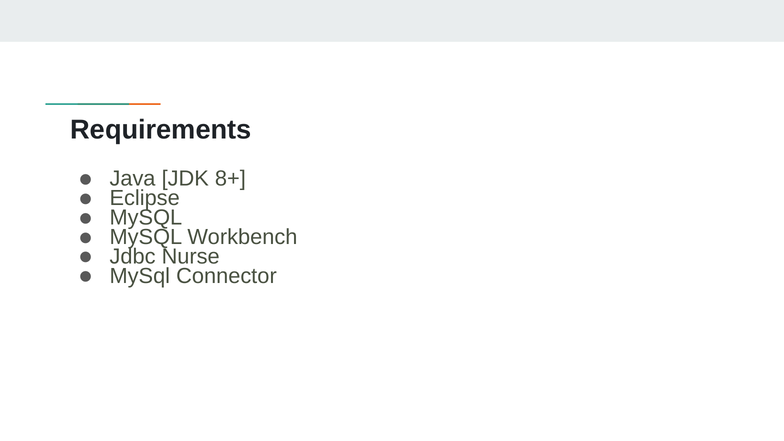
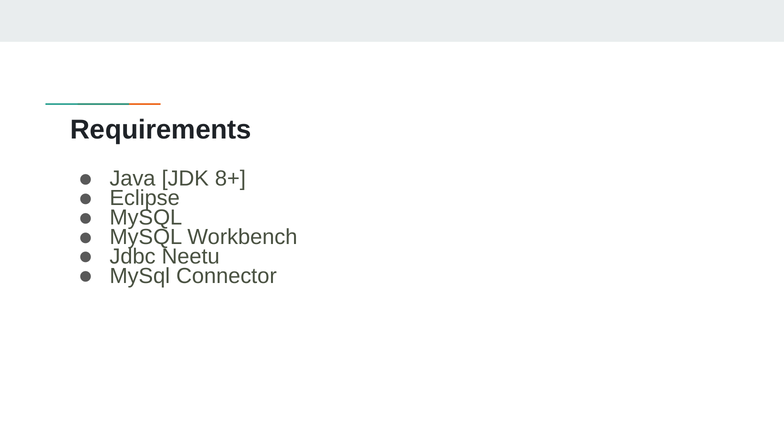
Nurse: Nurse -> Neetu
